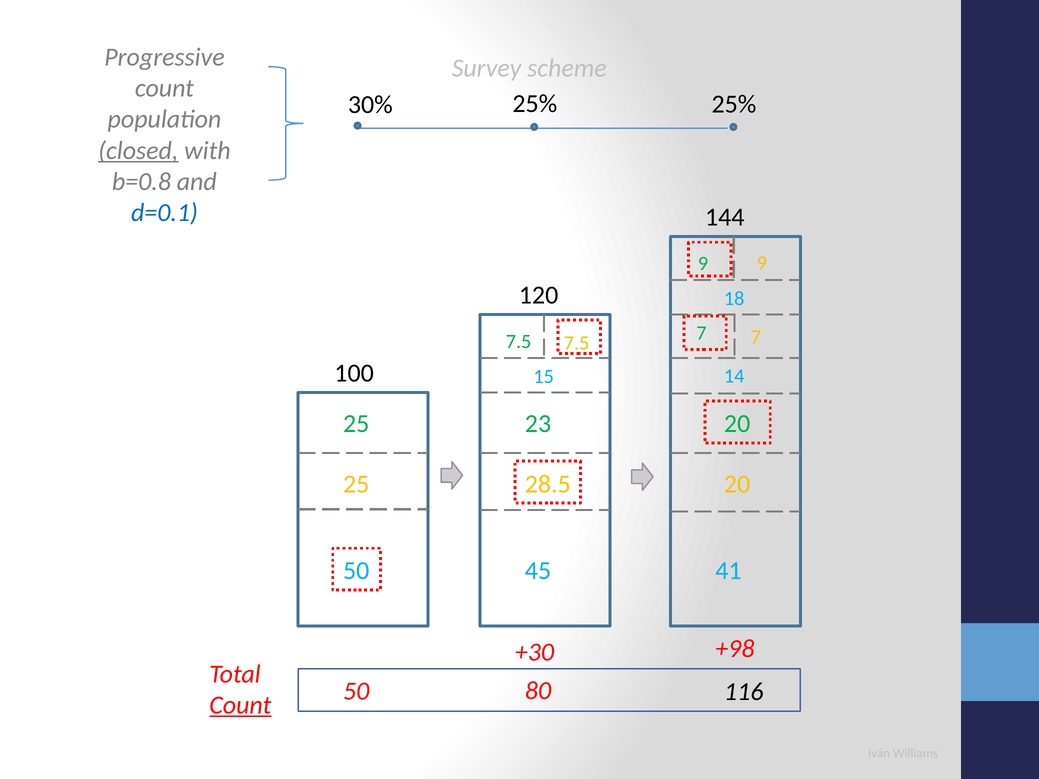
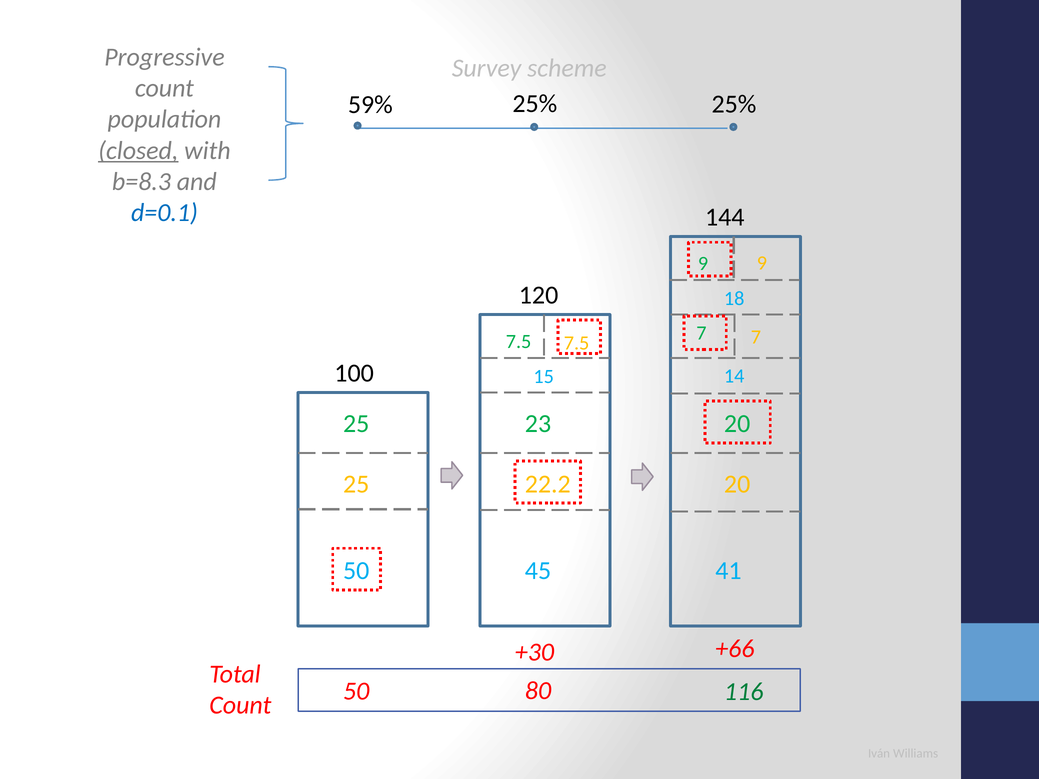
30%: 30% -> 59%
b=0.8: b=0.8 -> b=8.3
28.5: 28.5 -> 22.2
+98: +98 -> +66
116 colour: black -> green
Count at (240, 705) underline: present -> none
